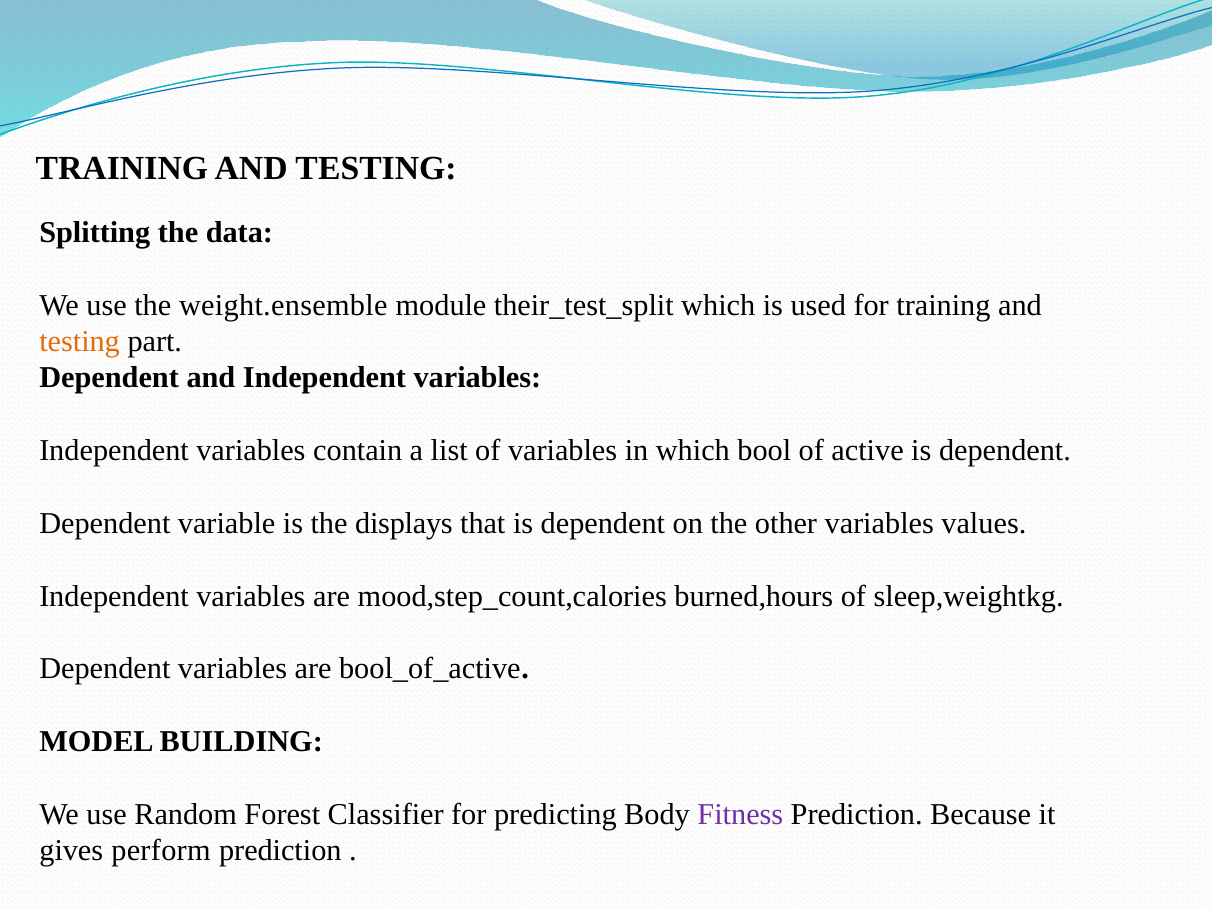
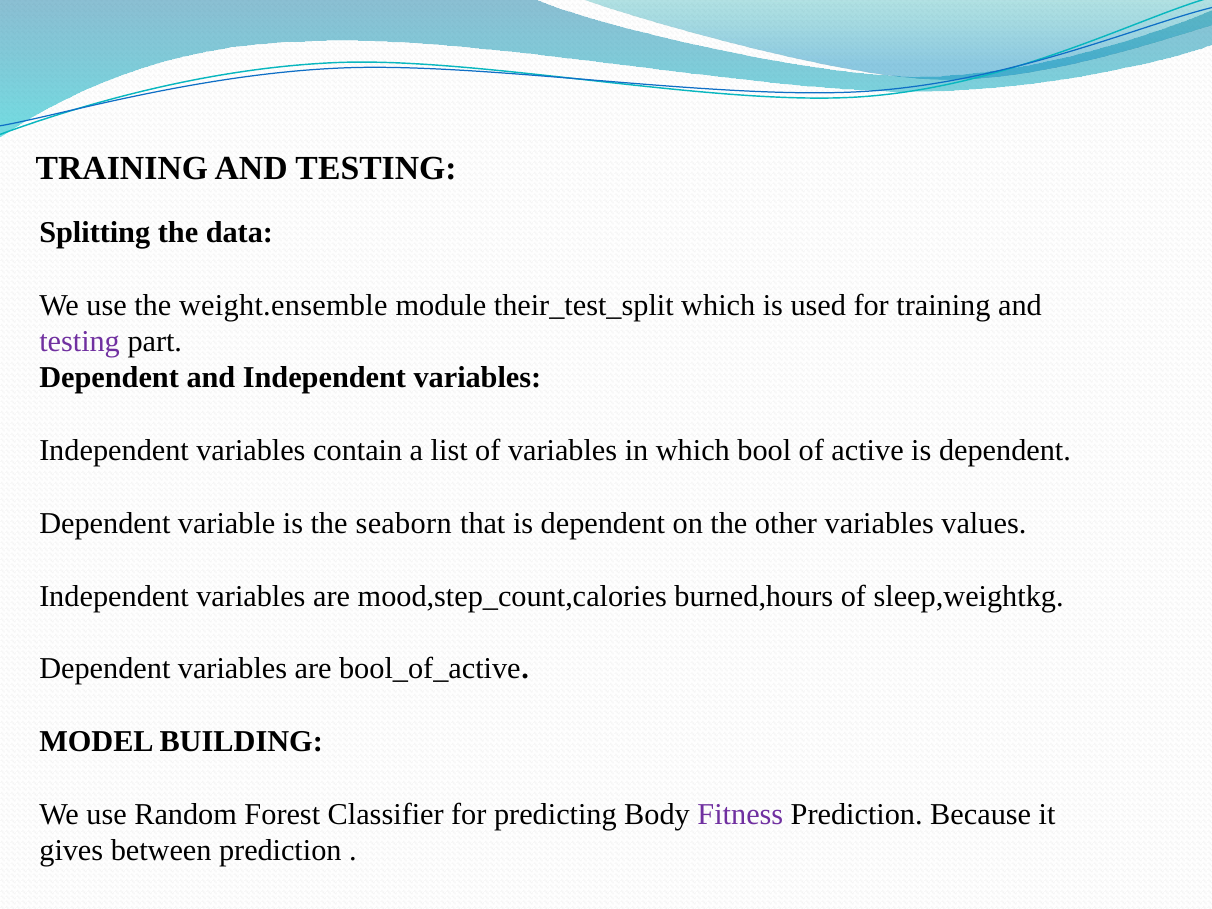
testing at (80, 342) colour: orange -> purple
displays: displays -> seaborn
perform: perform -> between
